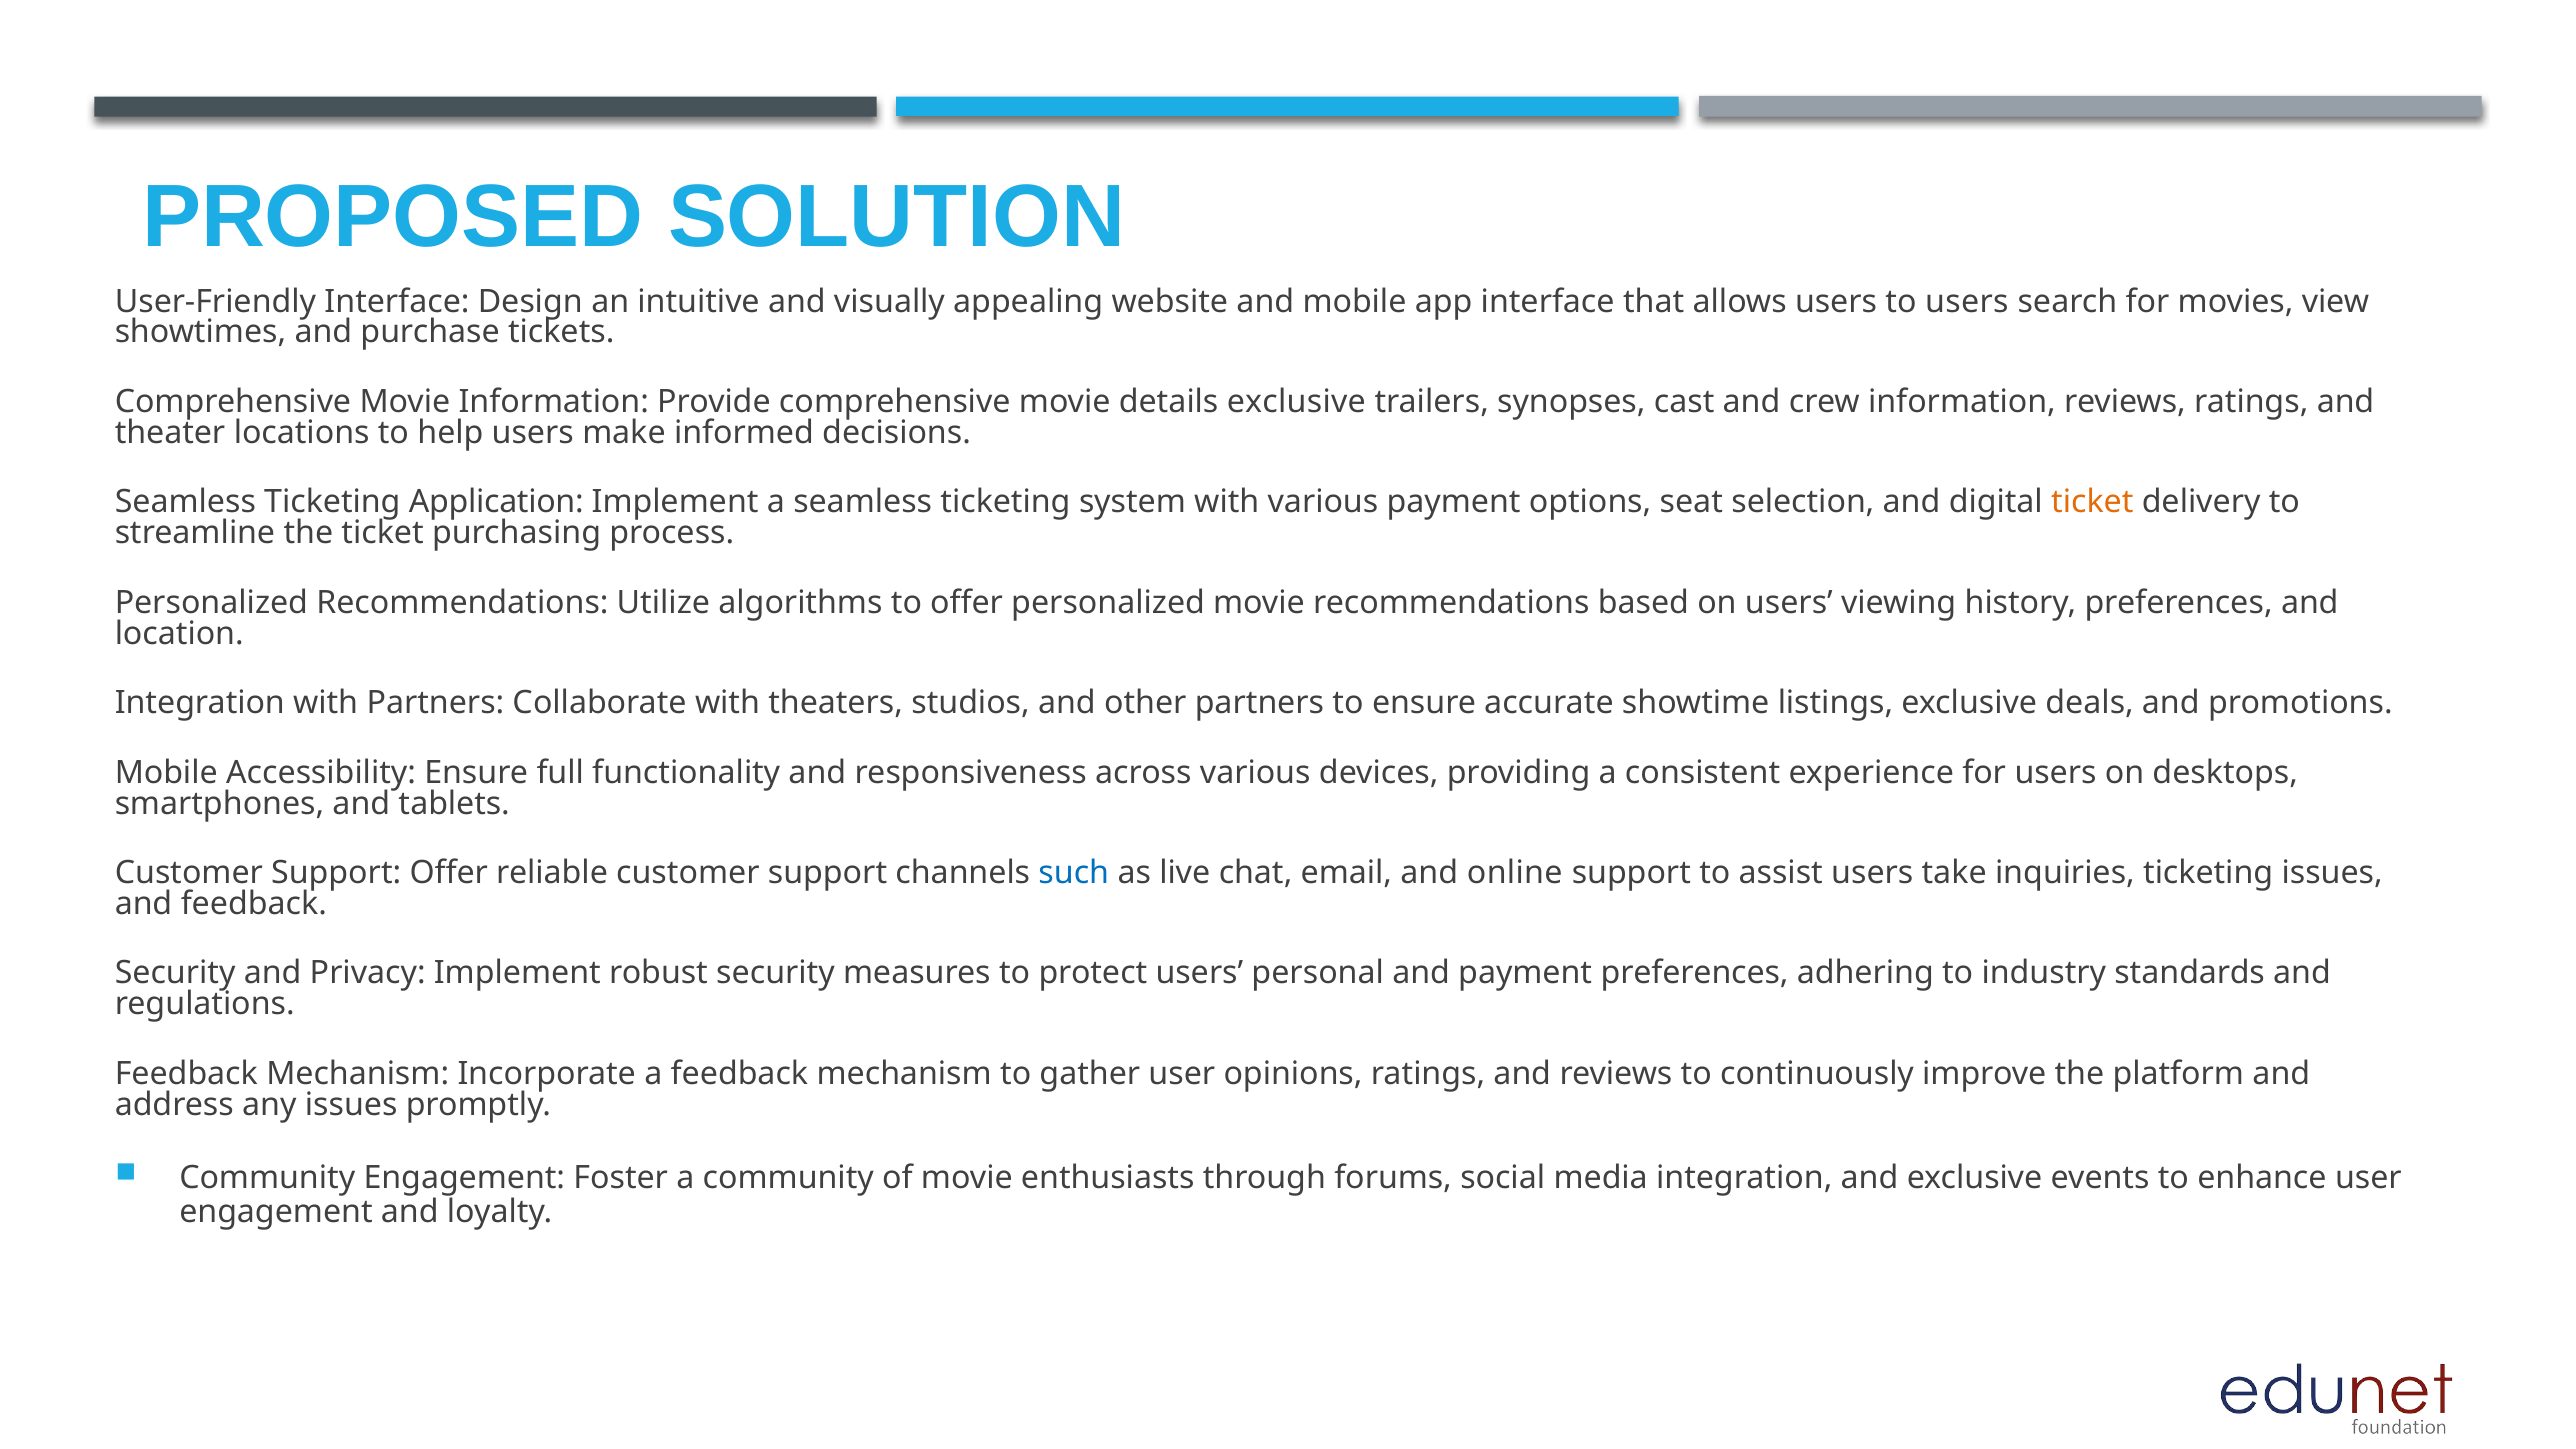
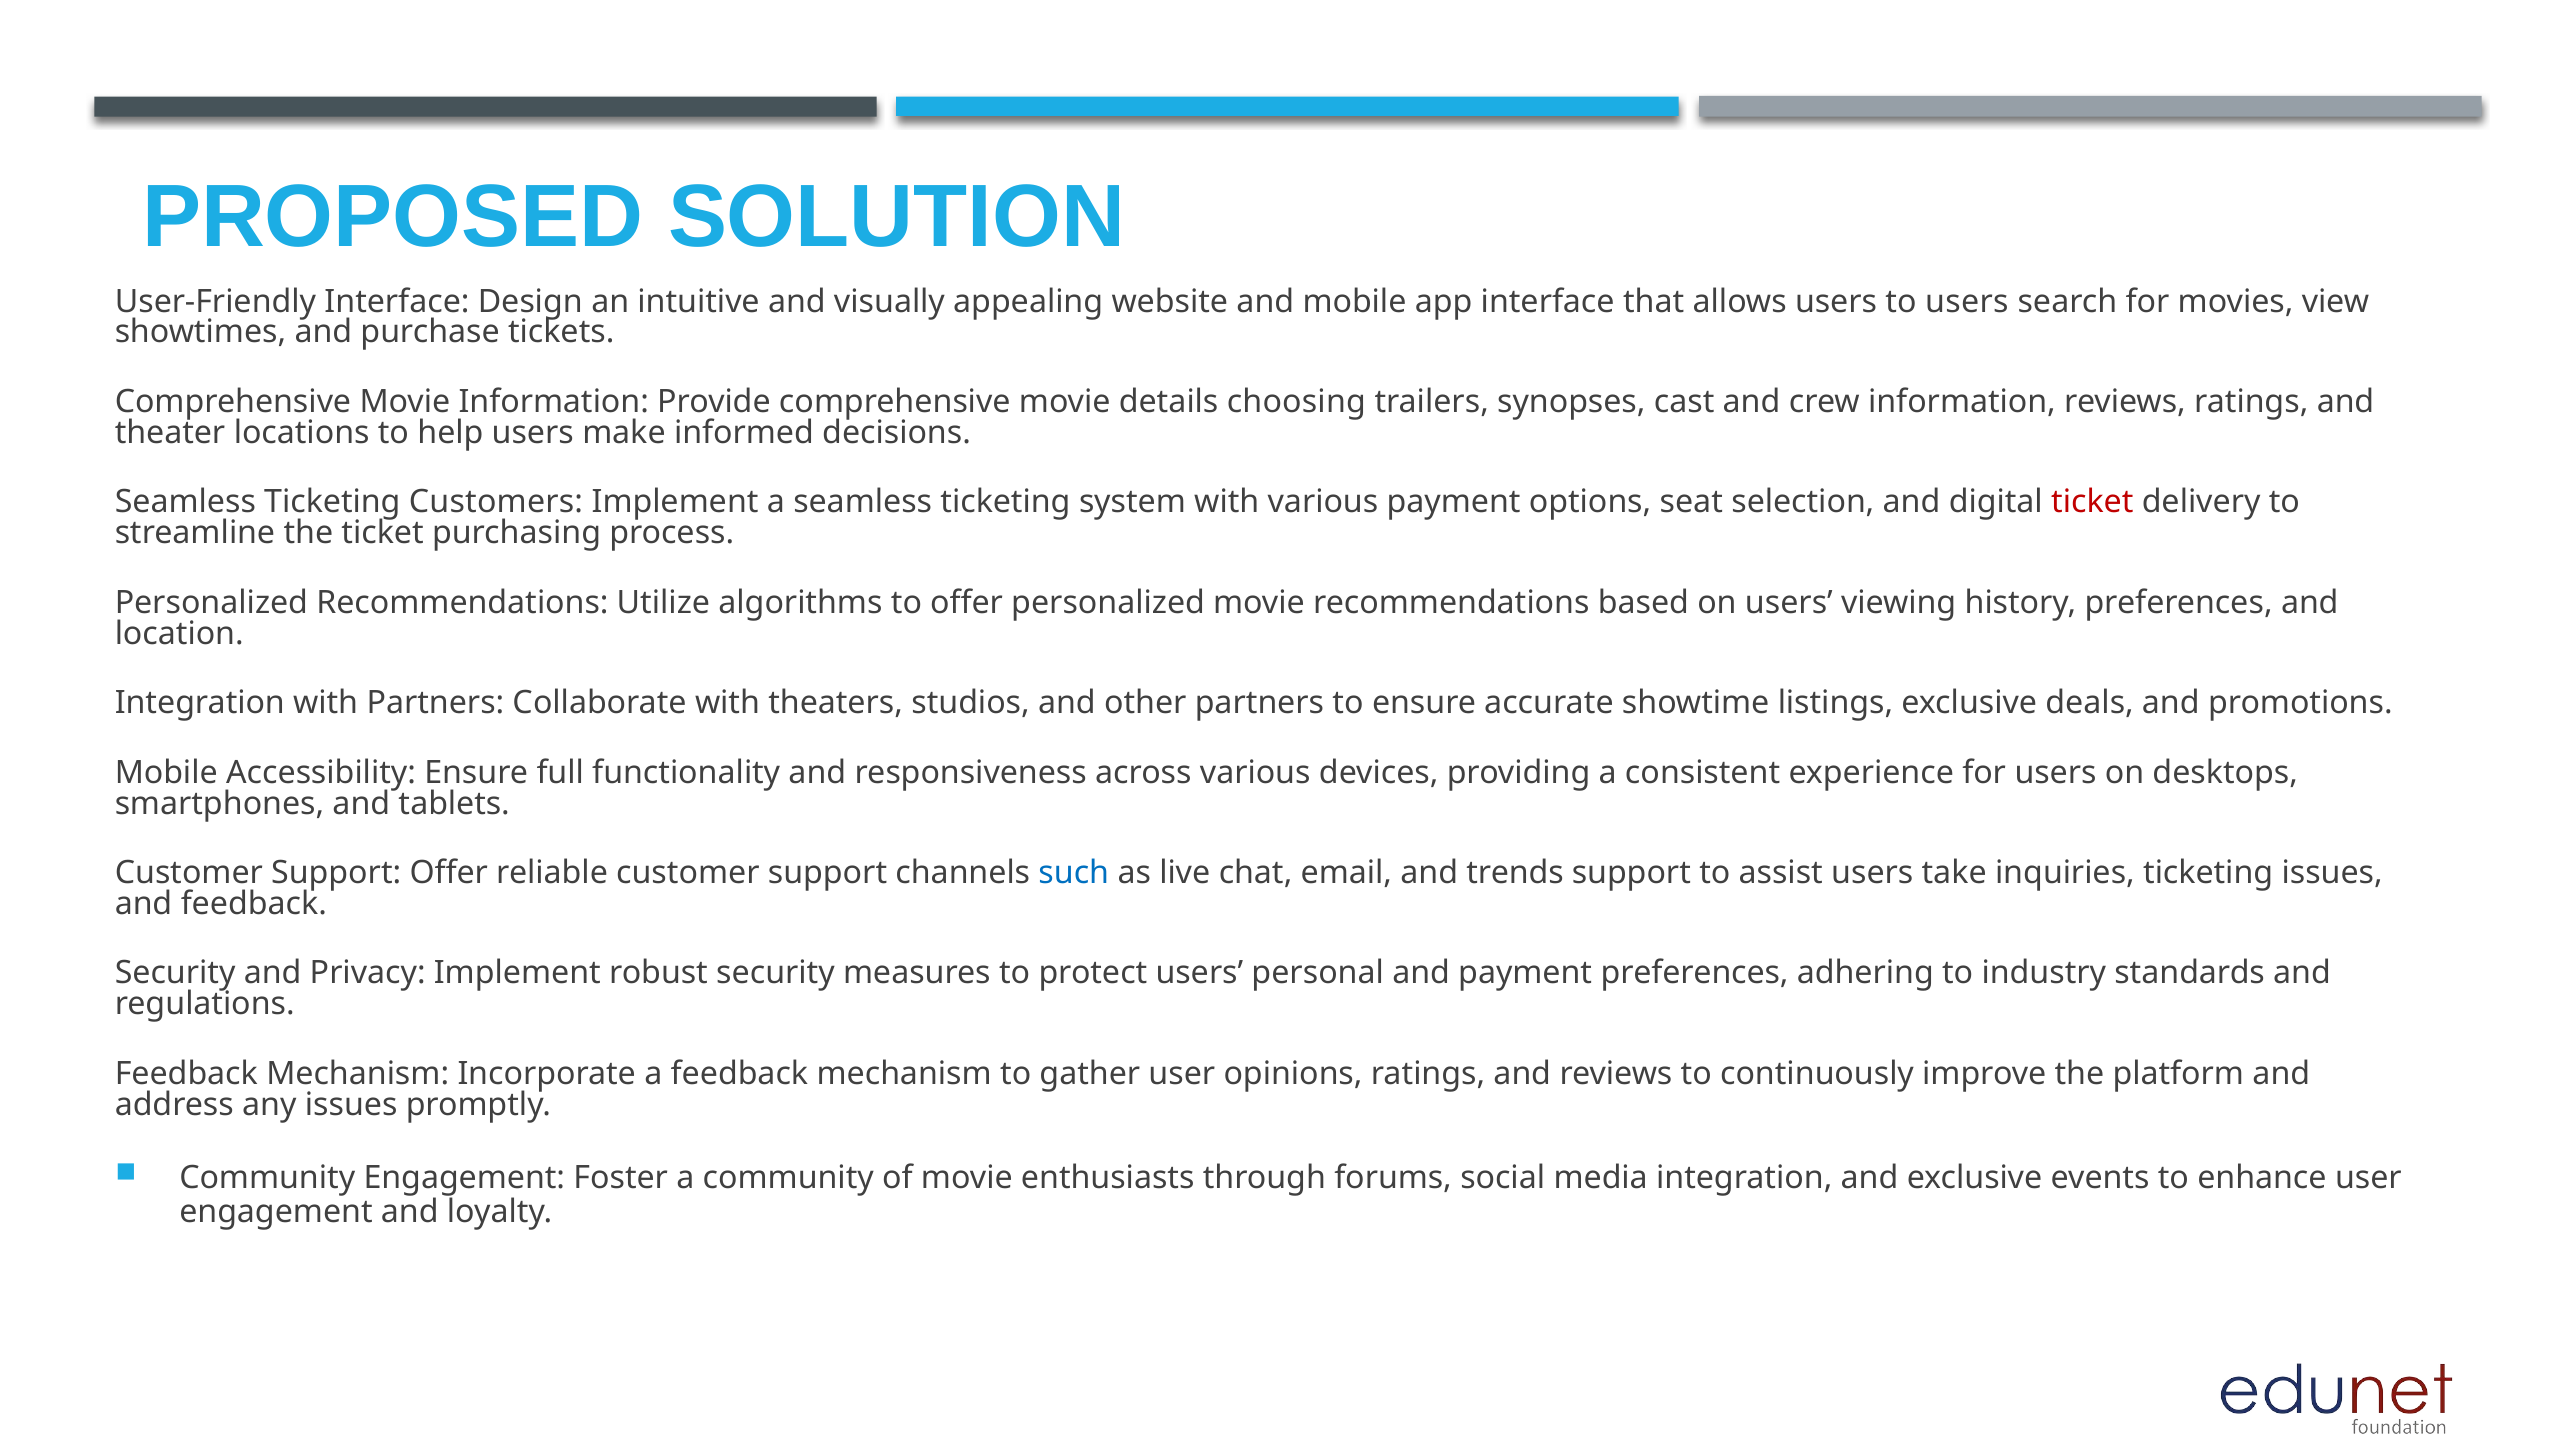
details exclusive: exclusive -> choosing
Application: Application -> Customers
ticket at (2092, 502) colour: orange -> red
online: online -> trends
